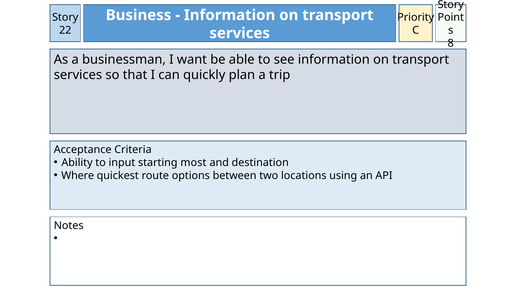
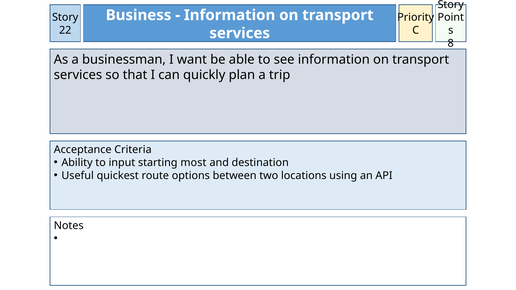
Where: Where -> Useful
